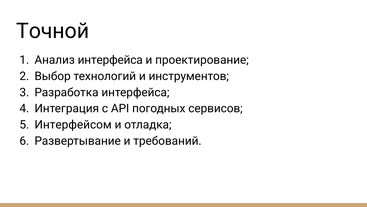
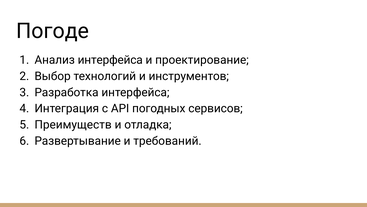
Точной: Точной -> Погоде
Интерфейсом: Интерфейсом -> Преимуществ
